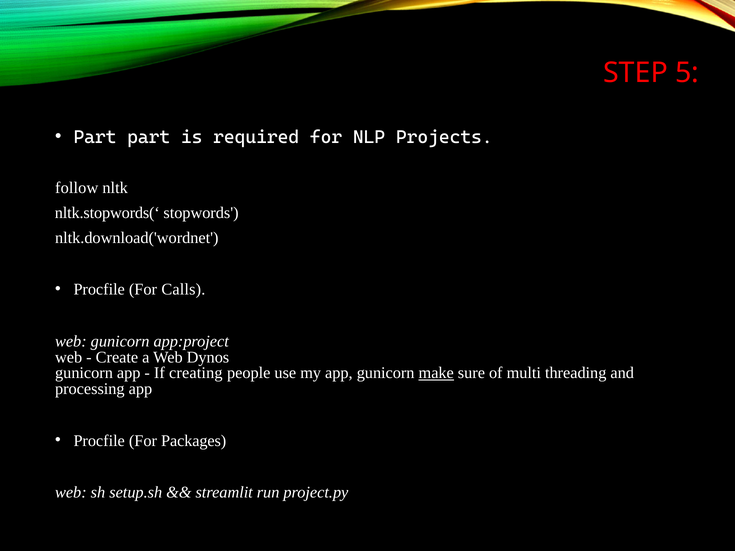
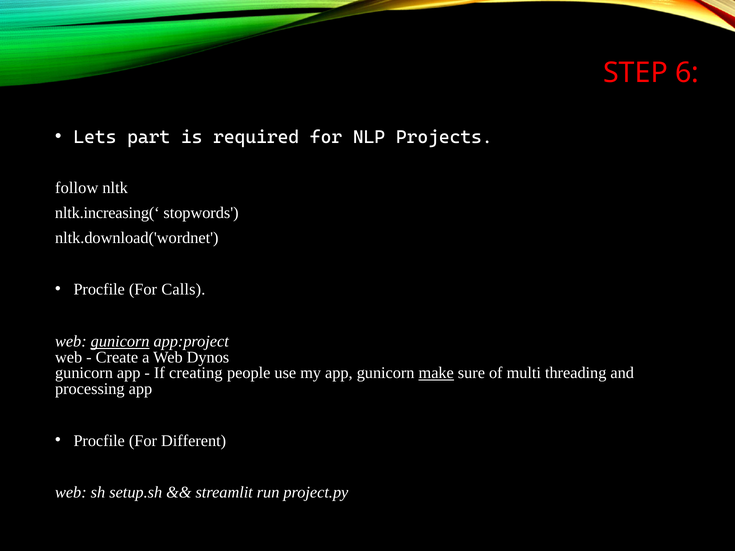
5: 5 -> 6
Part at (95, 137): Part -> Lets
nltk.stopwords(‘: nltk.stopwords(‘ -> nltk.increasing(‘
gunicorn at (120, 341) underline: none -> present
Packages: Packages -> Different
